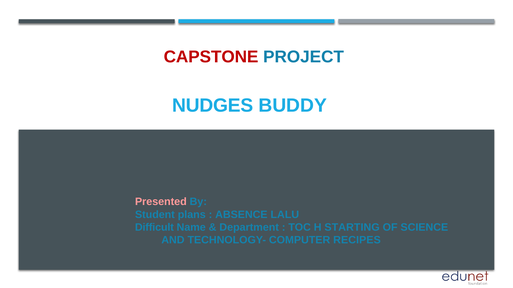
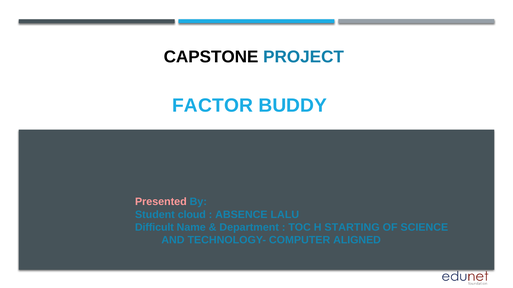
CAPSTONE colour: red -> black
NUDGES: NUDGES -> FACTOR
plans: plans -> cloud
RECIPES: RECIPES -> ALIGNED
